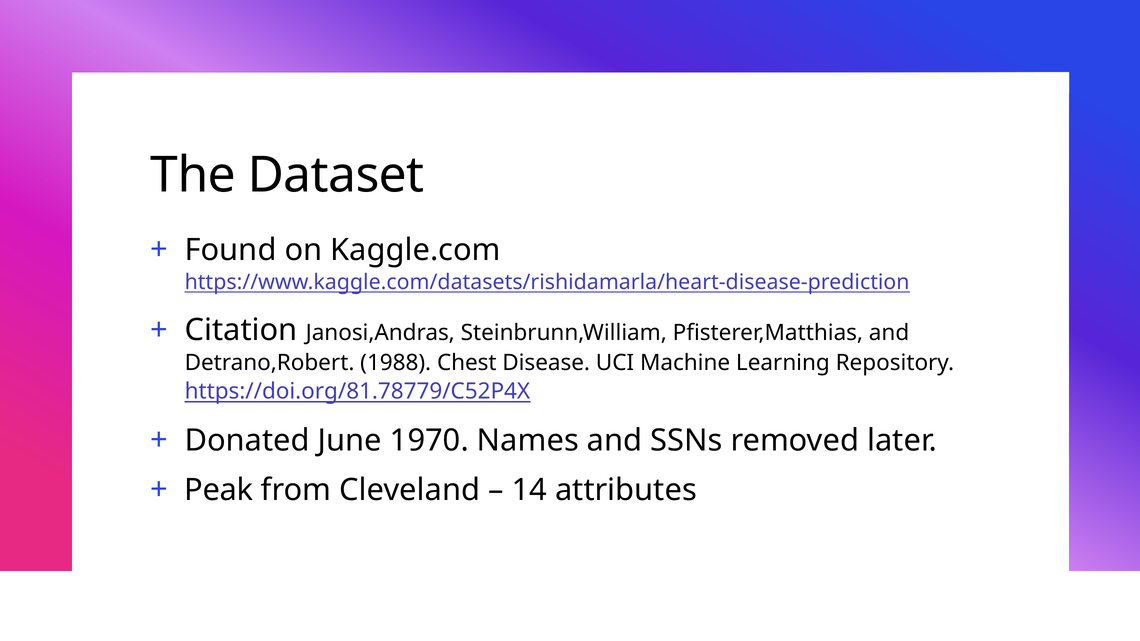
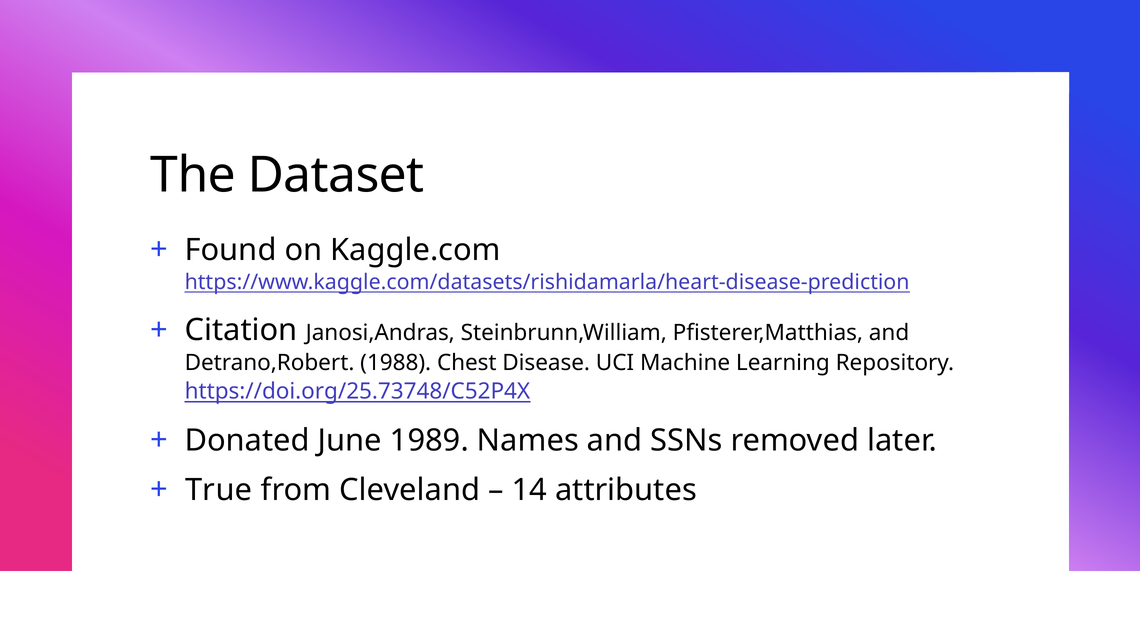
https://doi.org/81.78779/C52P4X: https://doi.org/81.78779/C52P4X -> https://doi.org/25.73748/C52P4X
1970: 1970 -> 1989
Peak: Peak -> True
